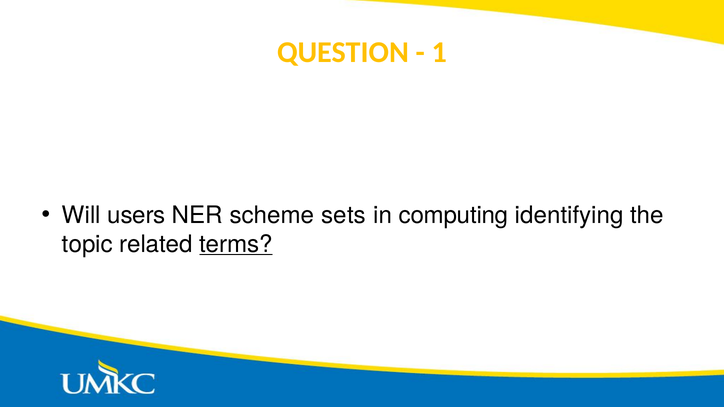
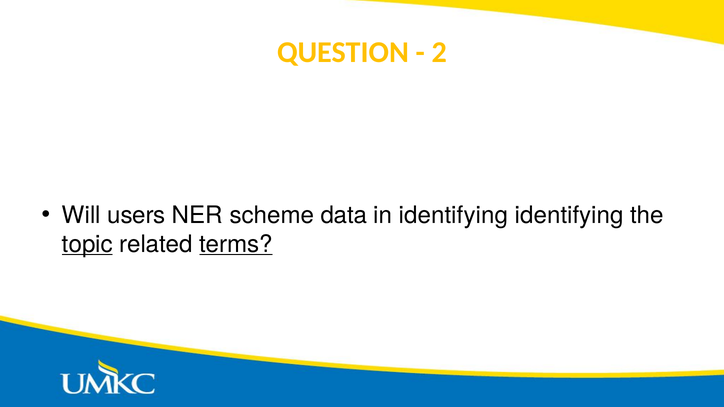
1: 1 -> 2
sets: sets -> data
in computing: computing -> identifying
topic underline: none -> present
